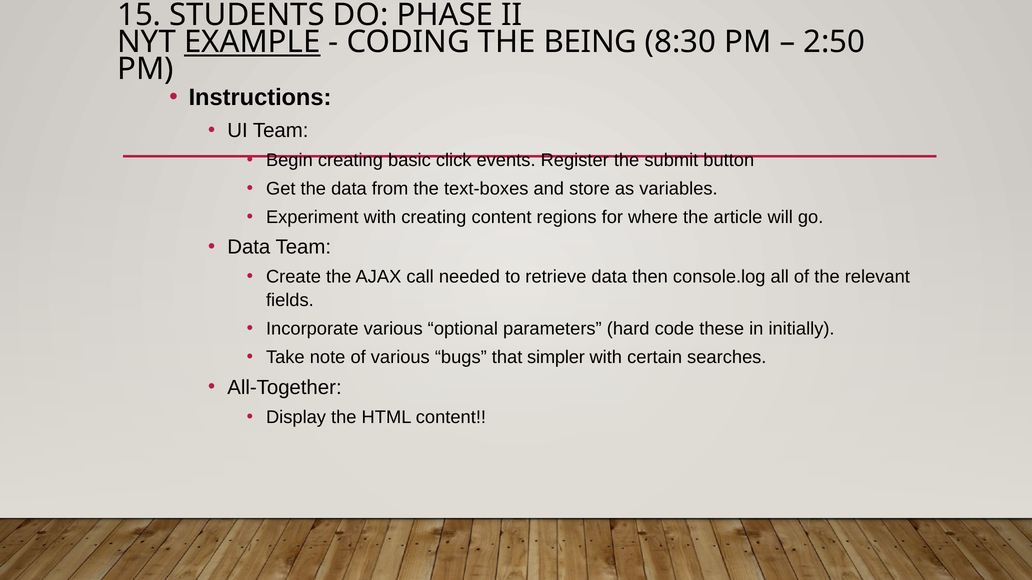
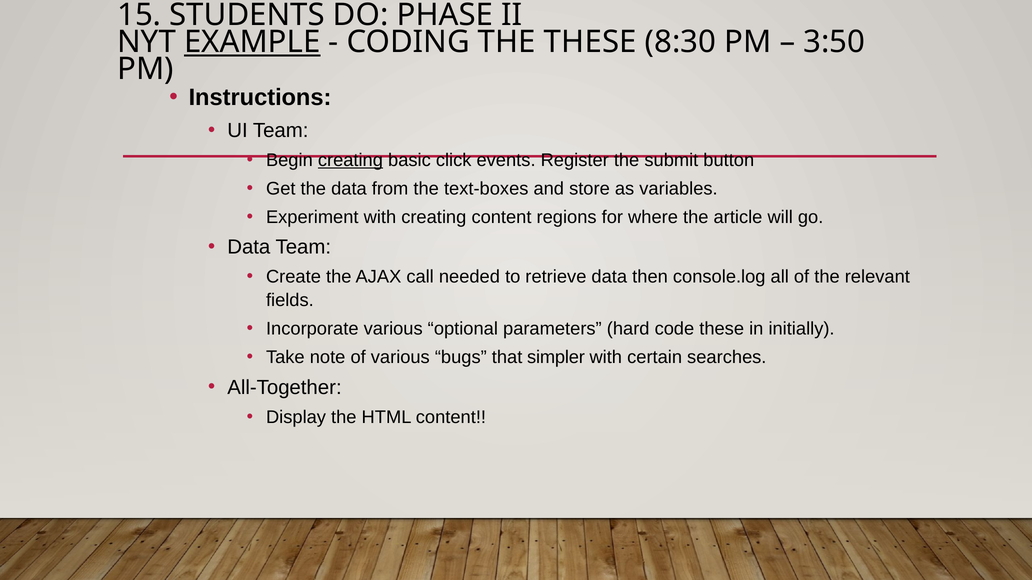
THE BEING: BEING -> THESE
2:50: 2:50 -> 3:50
creating at (350, 160) underline: none -> present
